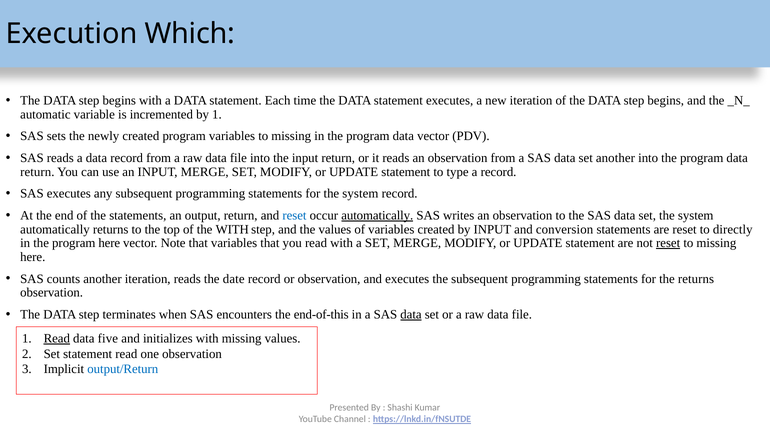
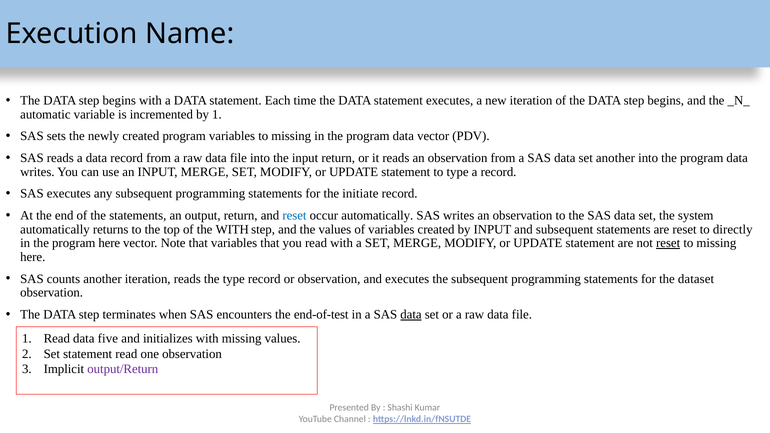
Which: Which -> Name
return at (37, 172): return -> writes
for the system: system -> initiate
automatically at (377, 216) underline: present -> none
and conversion: conversion -> subsequent
the date: date -> type
the returns: returns -> dataset
end-of-this: end-of-this -> end-of-test
Read at (57, 338) underline: present -> none
output/Return colour: blue -> purple
